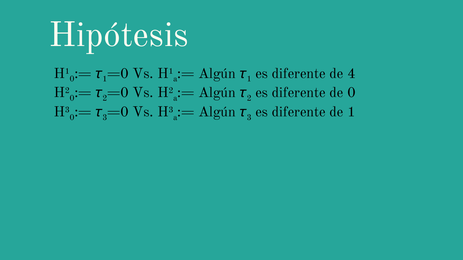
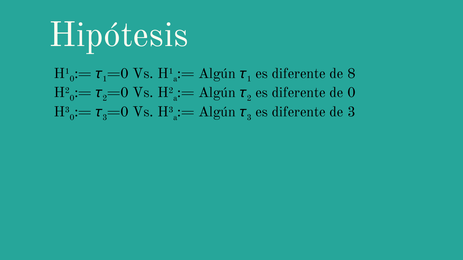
4: 4 -> 8
de 1: 1 -> 3
